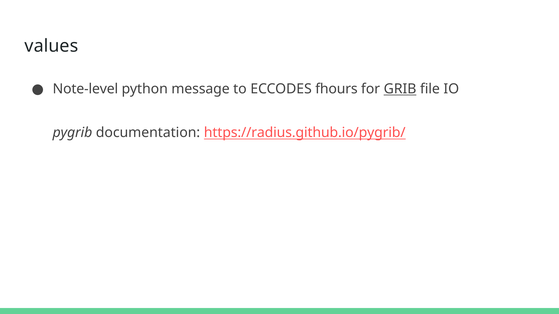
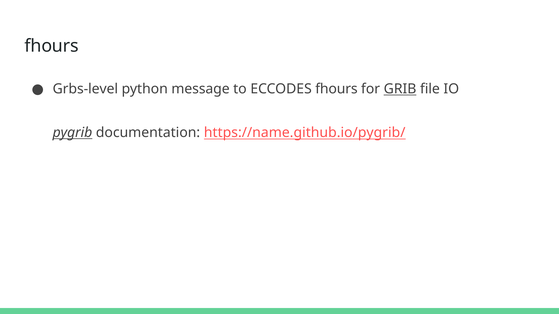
values at (51, 46): values -> fhours
Note-level: Note-level -> Grbs-level
pygrib underline: none -> present
https://radius.github.io/pygrib/: https://radius.github.io/pygrib/ -> https://name.github.io/pygrib/
